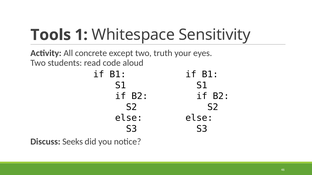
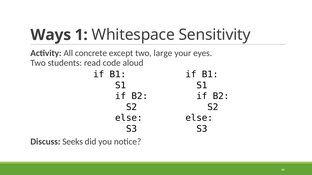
Tools: Tools -> Ways
truth: truth -> large
